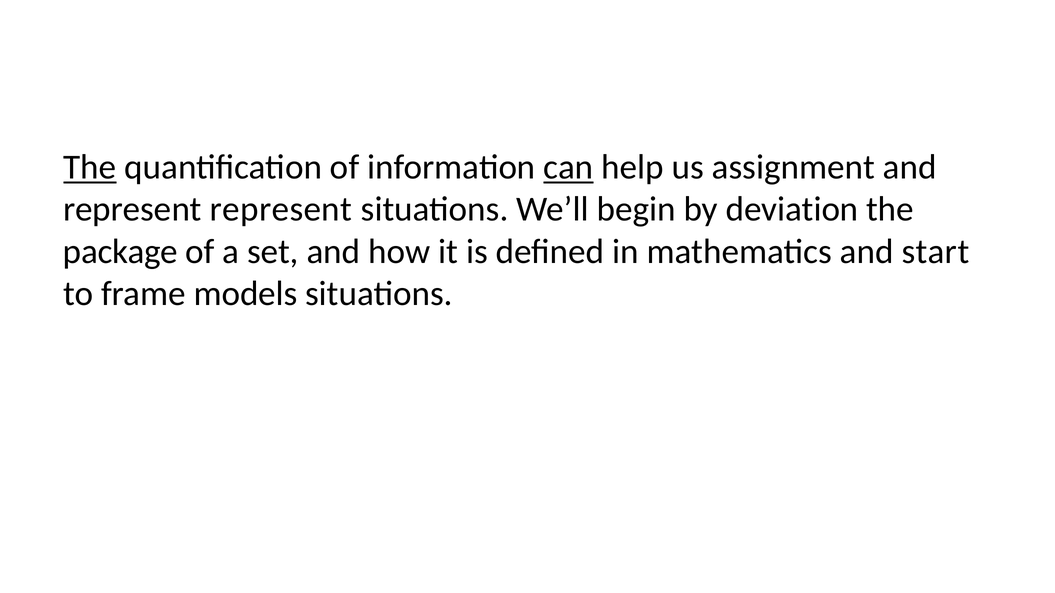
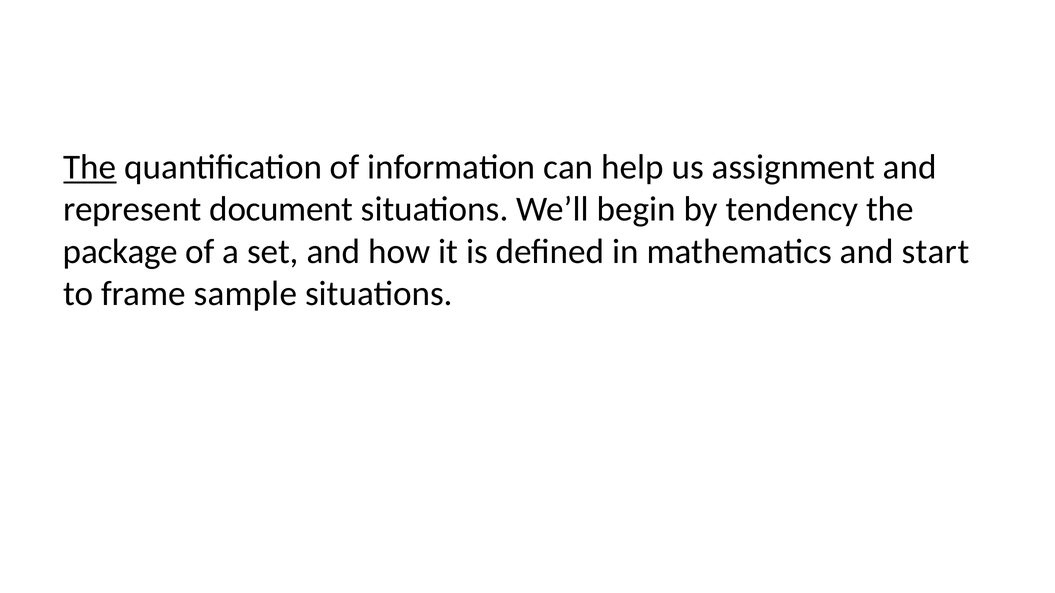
can underline: present -> none
represent represent: represent -> document
deviation: deviation -> tendency
models: models -> sample
